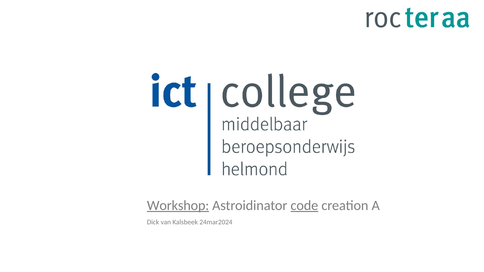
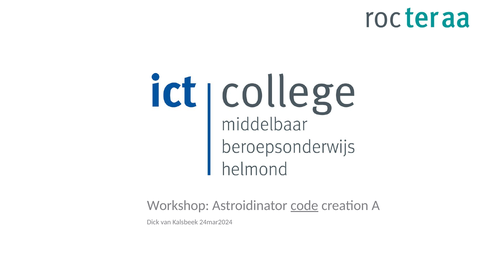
Workshop underline: present -> none
